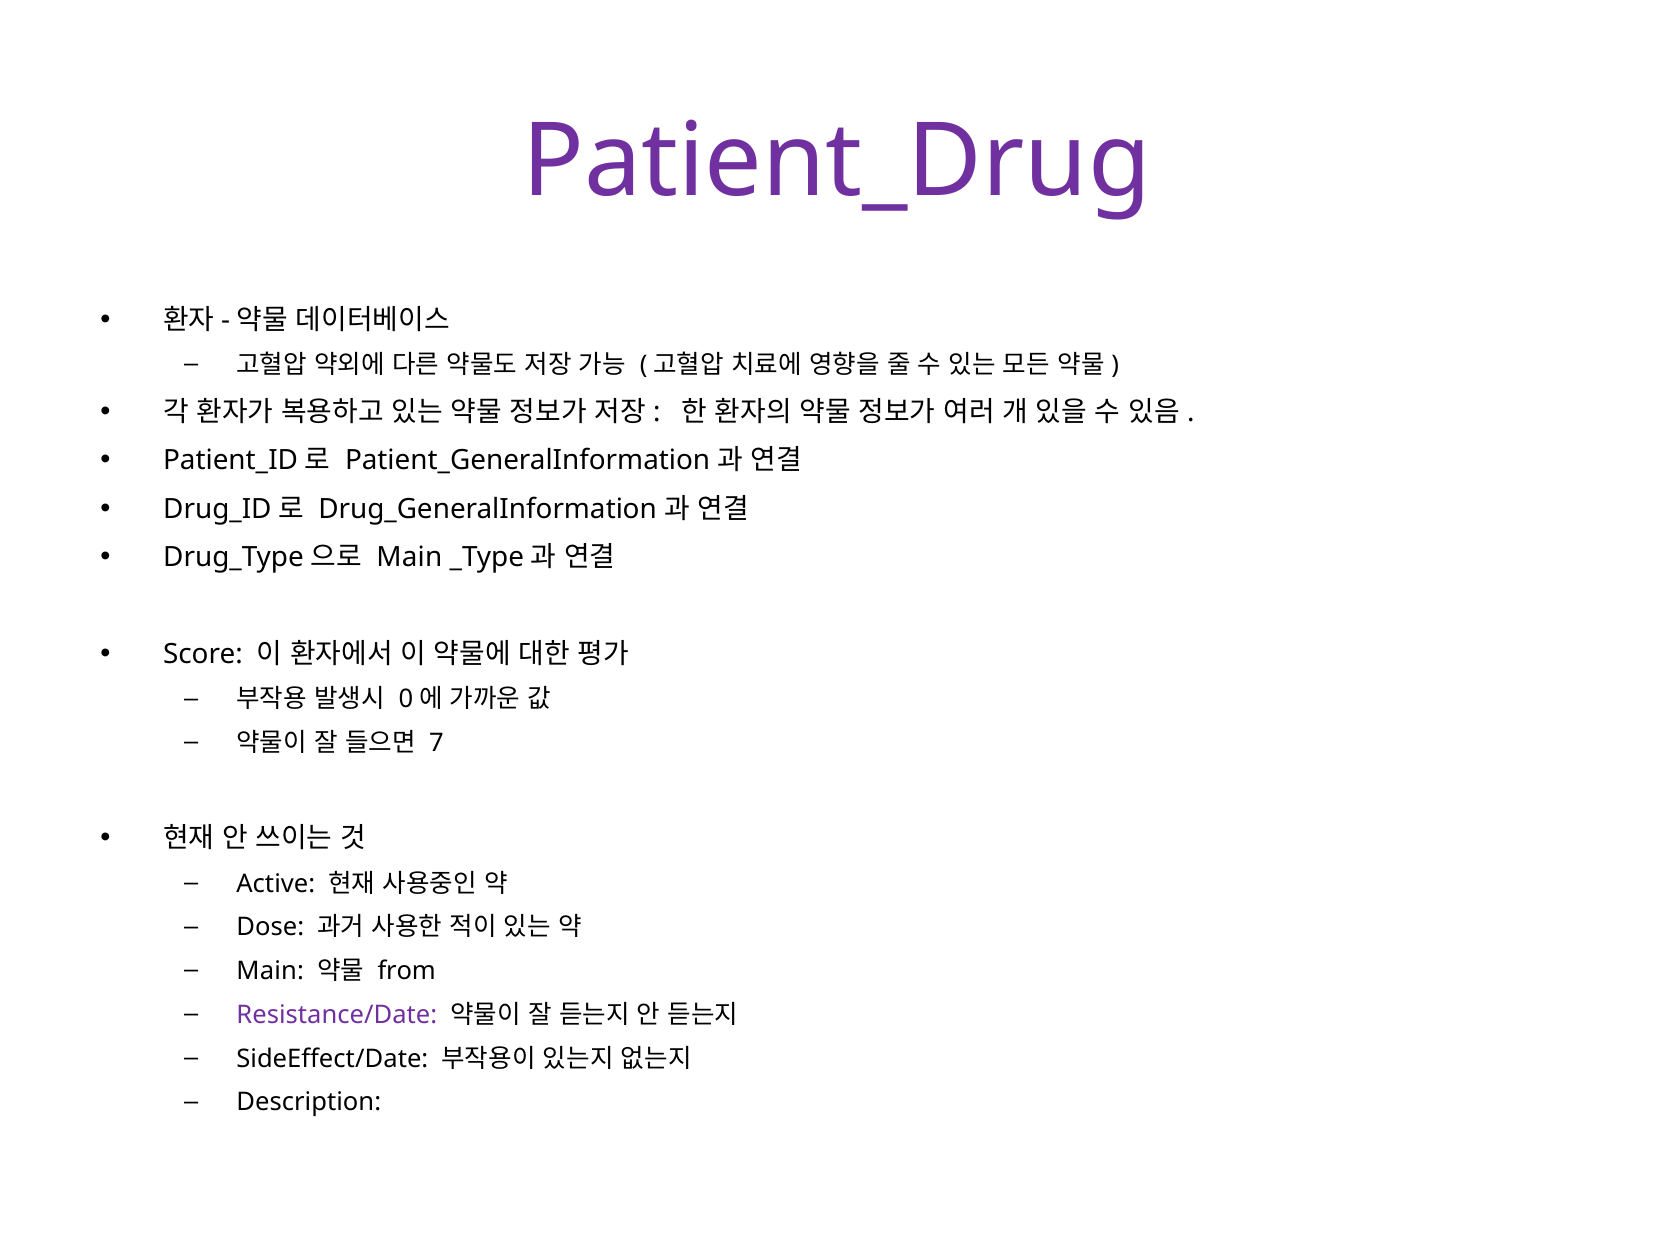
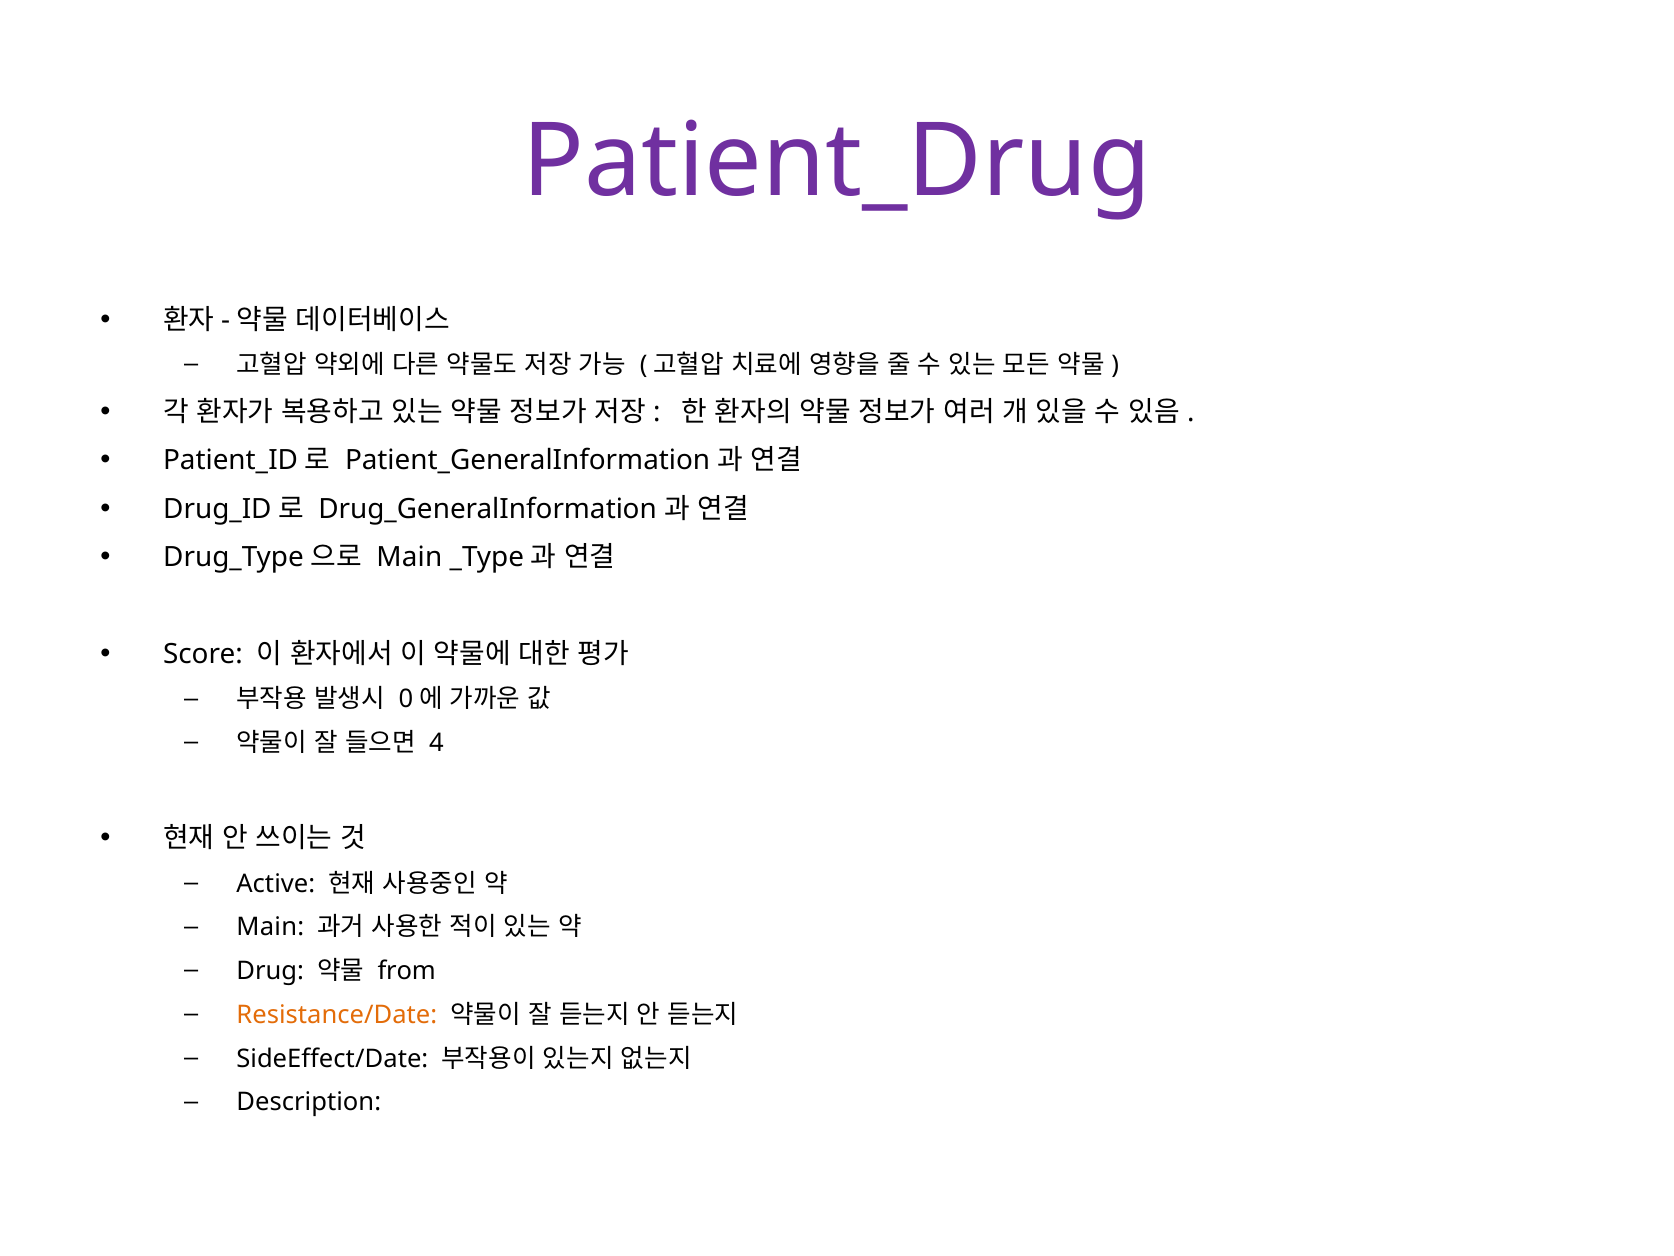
7: 7 -> 4
Dose at (270, 927): Dose -> Main
Main at (270, 971): Main -> Drug
Resistance/Date colour: purple -> orange
